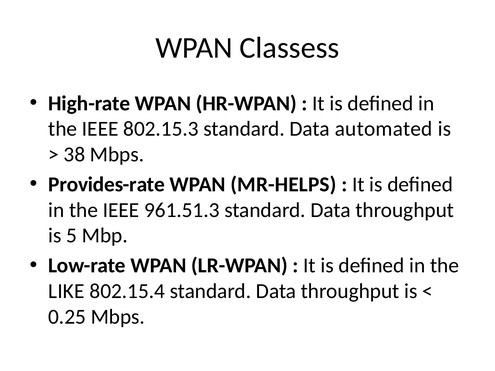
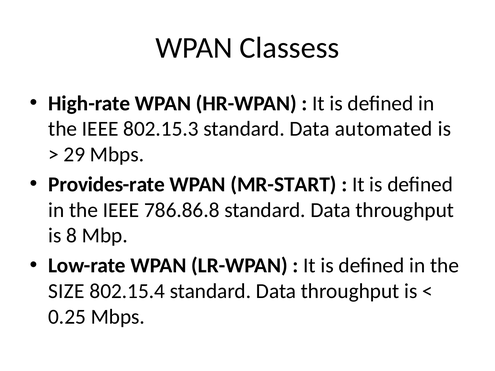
38: 38 -> 29
MR-HELPS: MR-HELPS -> MR-START
961.51.3: 961.51.3 -> 786.86.8
5: 5 -> 8
LIKE: LIKE -> SIZE
